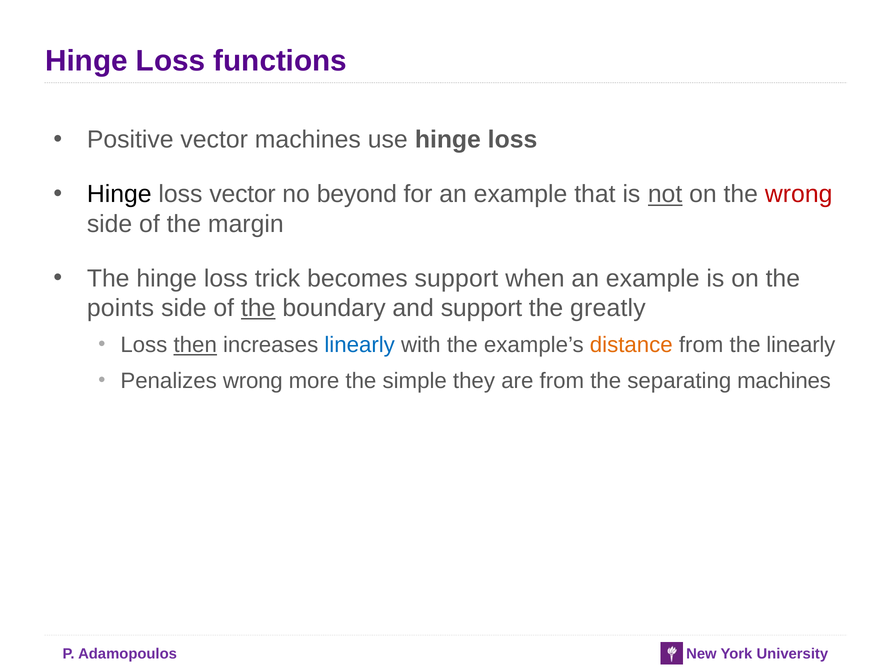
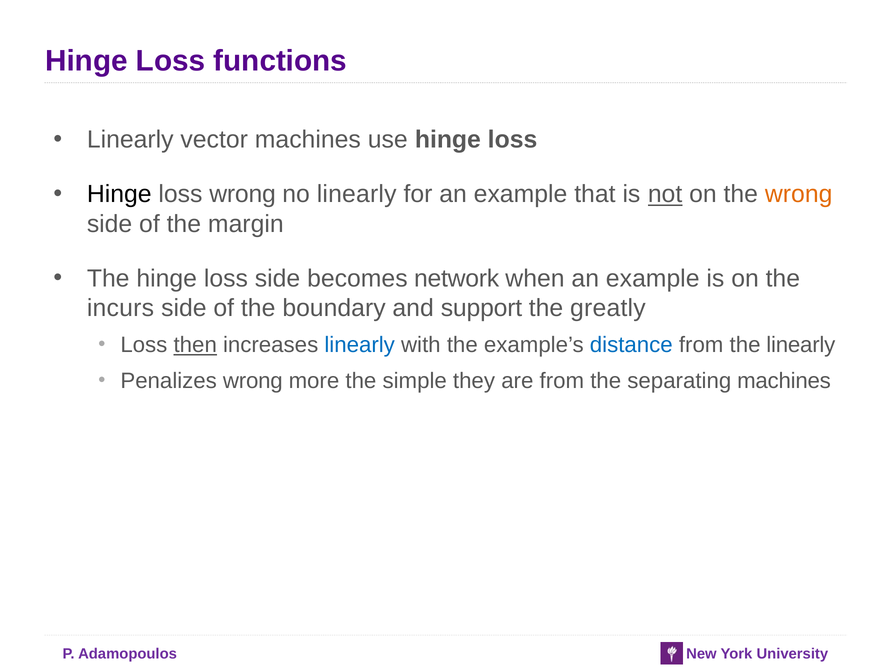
Positive at (130, 140): Positive -> Linearly
loss vector: vector -> wrong
no beyond: beyond -> linearly
wrong at (799, 194) colour: red -> orange
loss trick: trick -> side
becomes support: support -> network
points: points -> incurs
the at (258, 308) underline: present -> none
distance colour: orange -> blue
